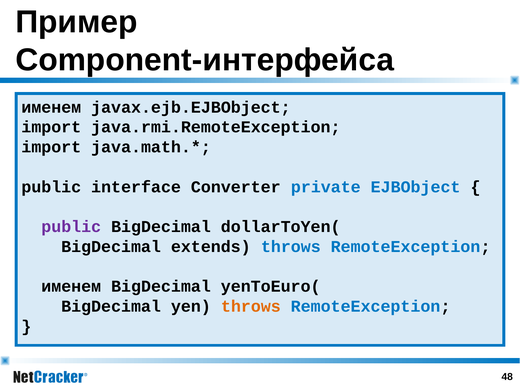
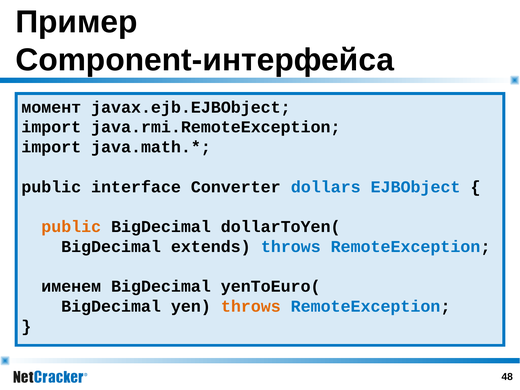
именем at (51, 107): именем -> момент
private: private -> dollars
public at (71, 227) colour: purple -> orange
